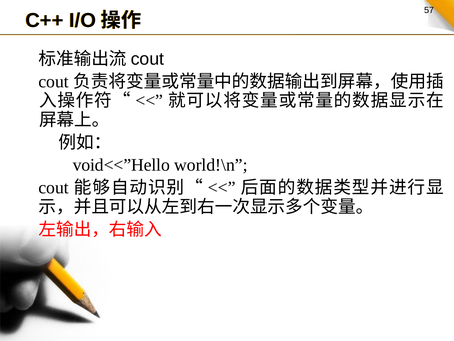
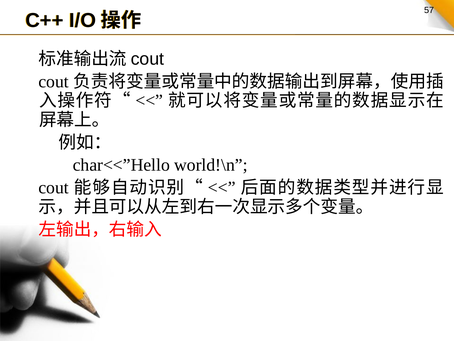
void<<”Hello: void<<”Hello -> char<<”Hello
